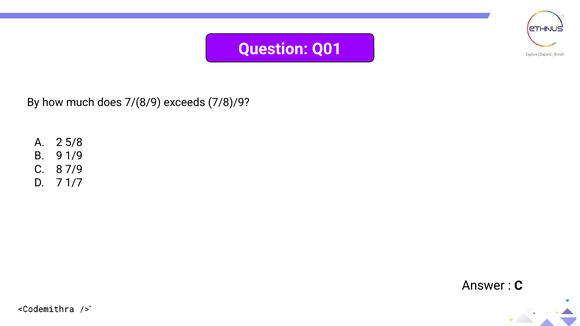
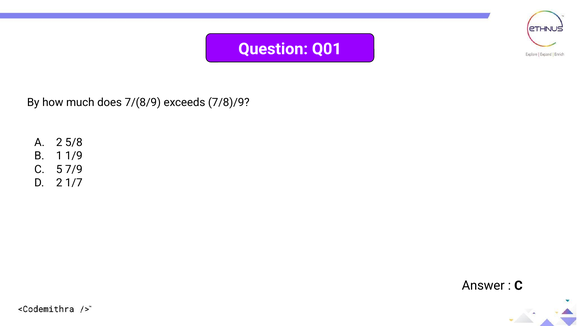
9: 9 -> 1
8: 8 -> 5
7 at (59, 183): 7 -> 2
